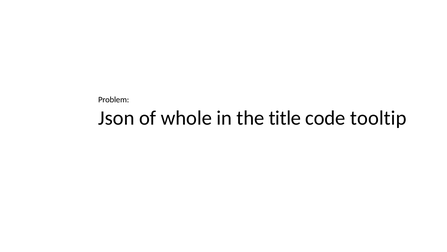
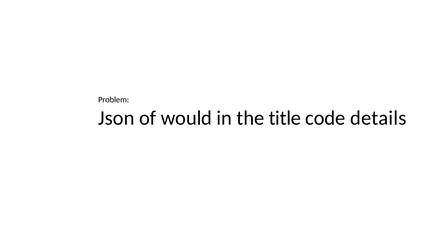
whole: whole -> would
tooltip: tooltip -> details
